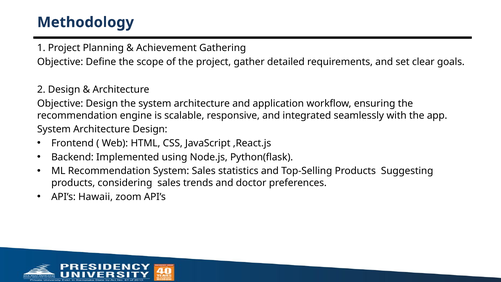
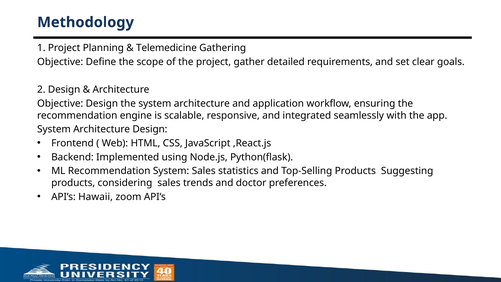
Achievement: Achievement -> Telemedicine
